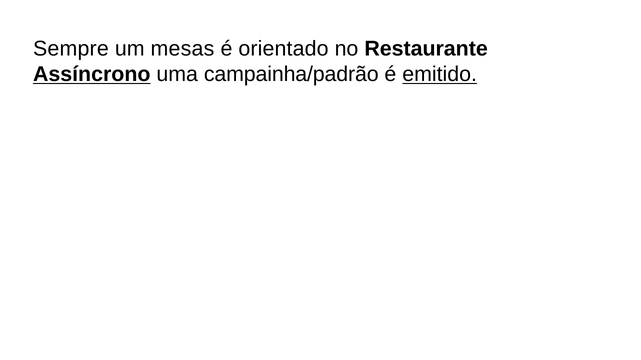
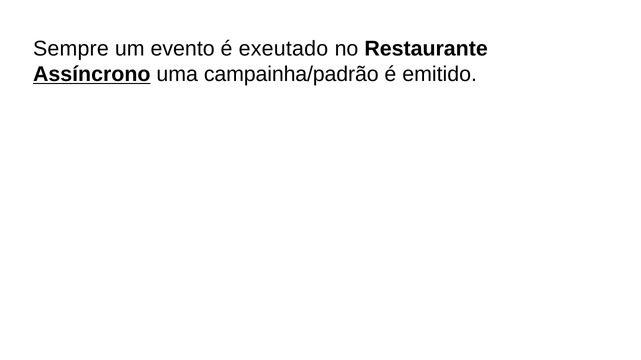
mesas: mesas -> evento
orientado: orientado -> exeutado
emitido underline: present -> none
